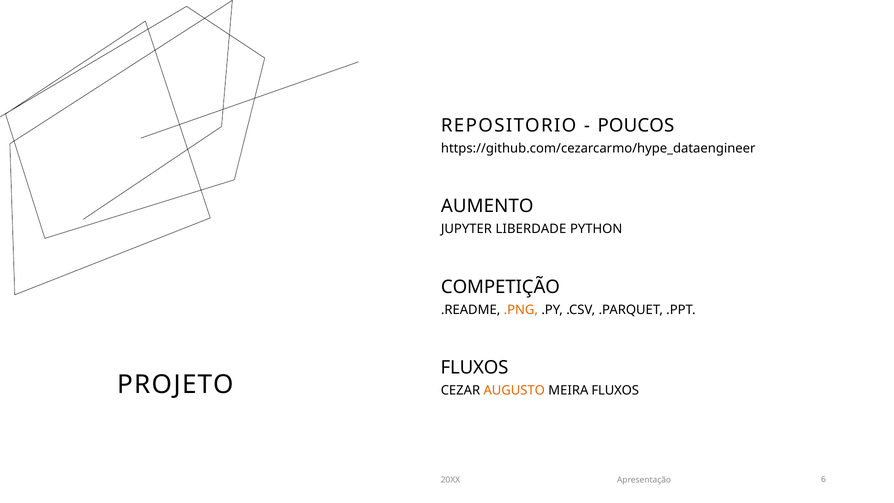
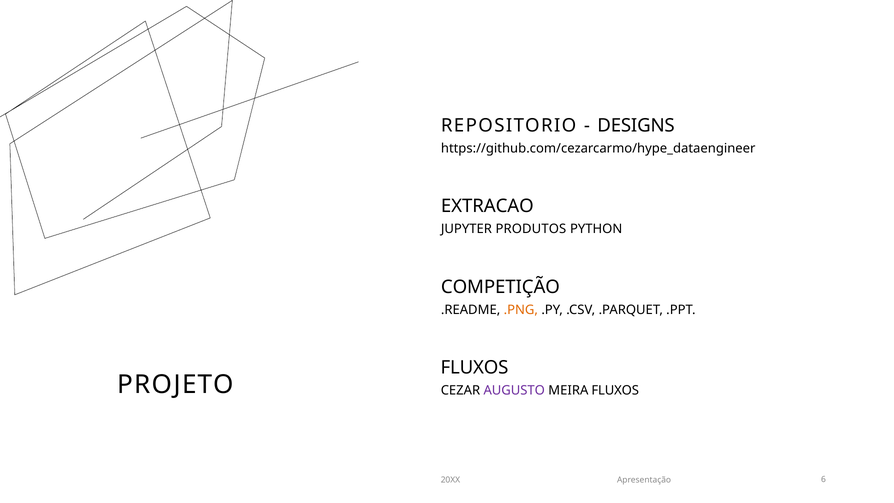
POUCOS: POUCOS -> DESIGNS
AUMENTO: AUMENTO -> EXTRACAO
LIBERDADE: LIBERDADE -> PRODUTOS
AUGUSTO colour: orange -> purple
